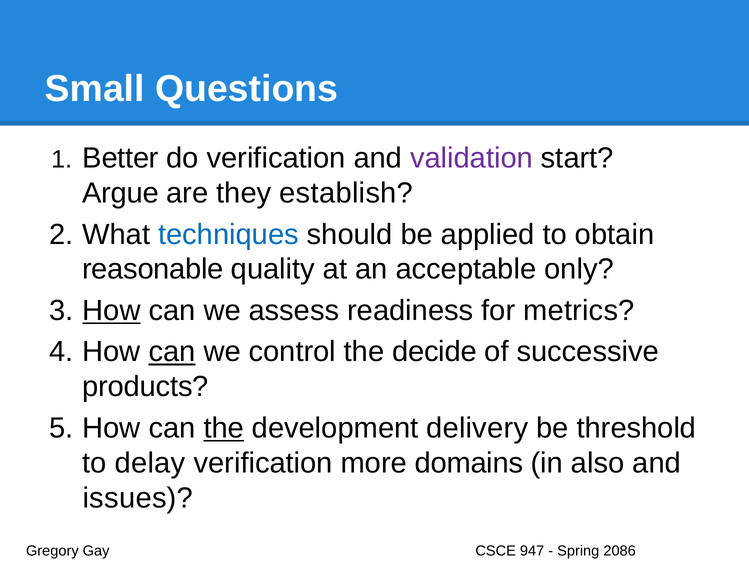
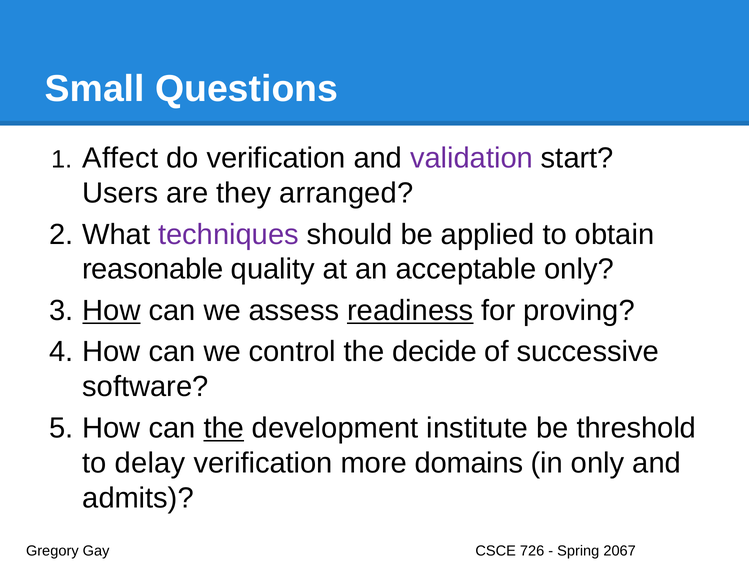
Better: Better -> Affect
Argue: Argue -> Users
establish: establish -> arranged
techniques colour: blue -> purple
readiness underline: none -> present
metrics: metrics -> proving
can at (172, 352) underline: present -> none
products: products -> software
delivery: delivery -> institute
in also: also -> only
issues: issues -> admits
947: 947 -> 726
2086: 2086 -> 2067
